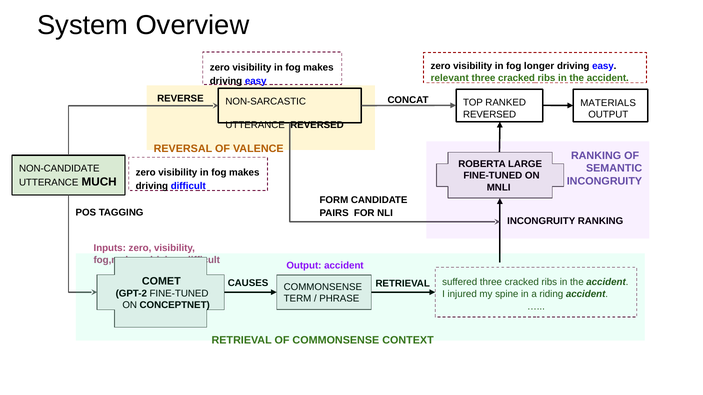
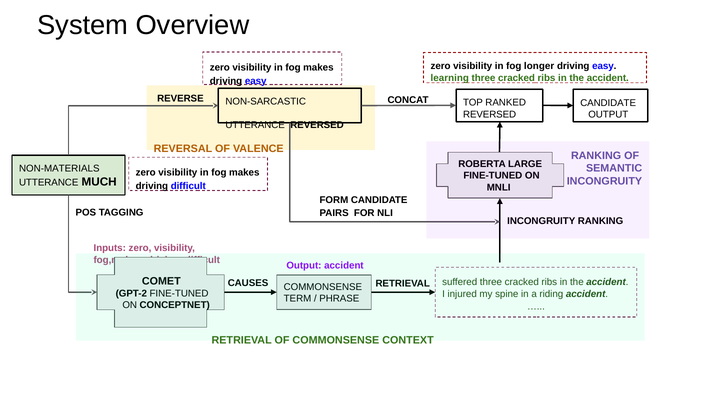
relevant: relevant -> learning
CONCAT MATERIALS: MATERIALS -> CANDIDATE
NON-CANDIDATE: NON-CANDIDATE -> NON-MATERIALS
